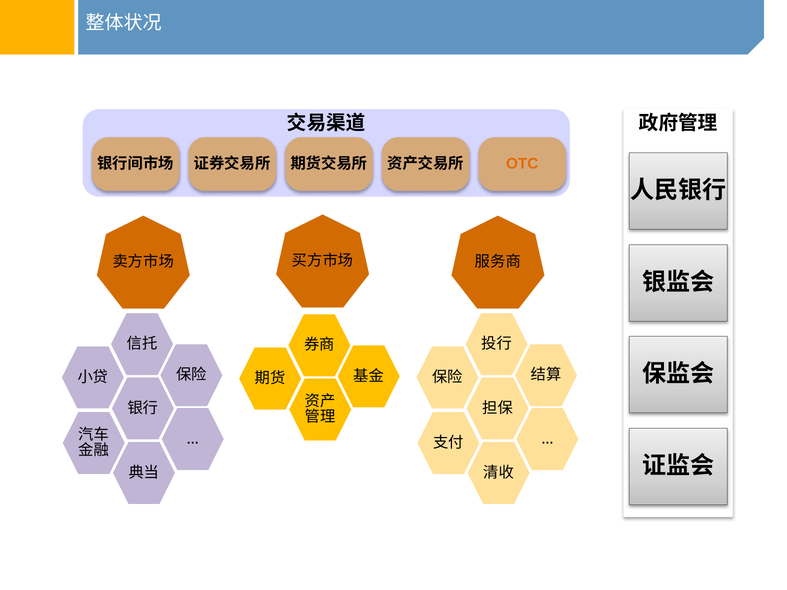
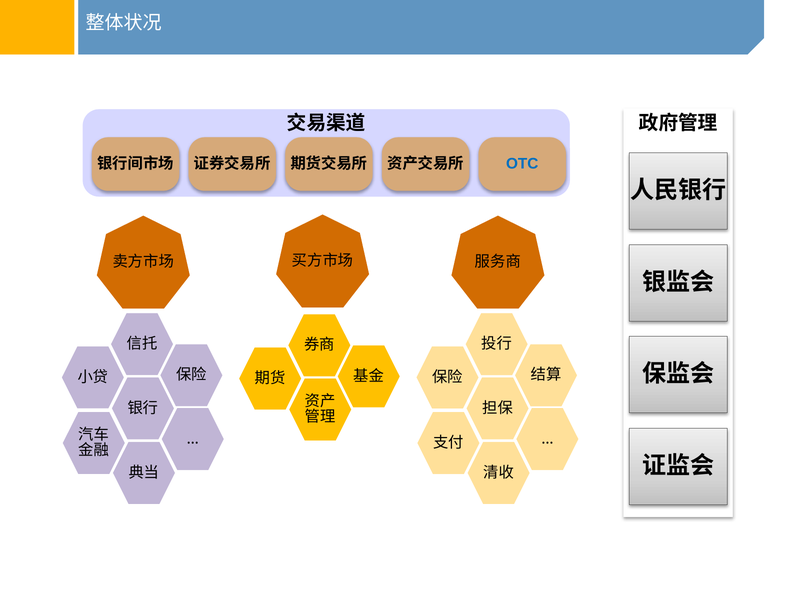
OTC colour: orange -> blue
